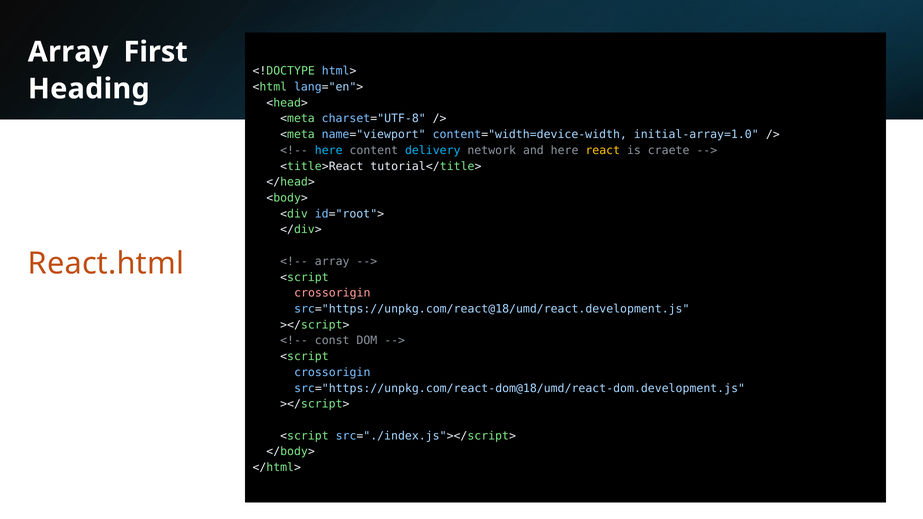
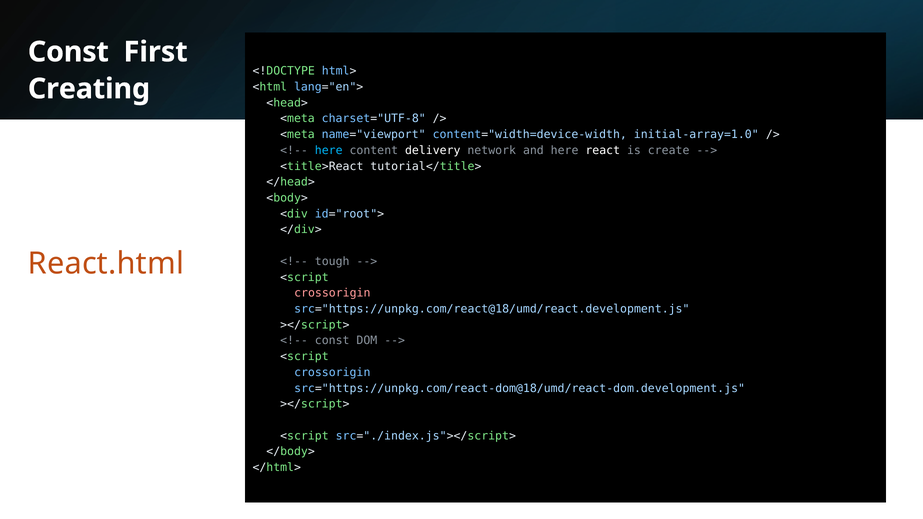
Array at (68, 52): Array -> Const
Heading: Heading -> Creating
delivery colour: light blue -> white
react colour: yellow -> white
craete: craete -> create
array at (332, 261): array -> tough
